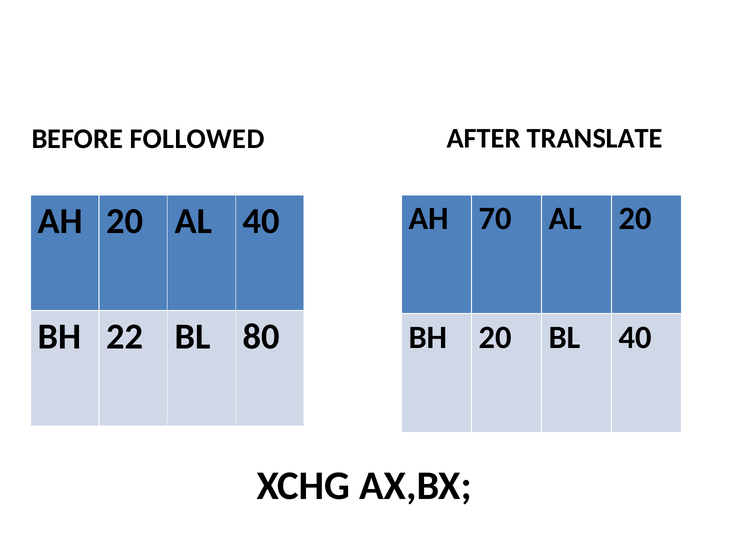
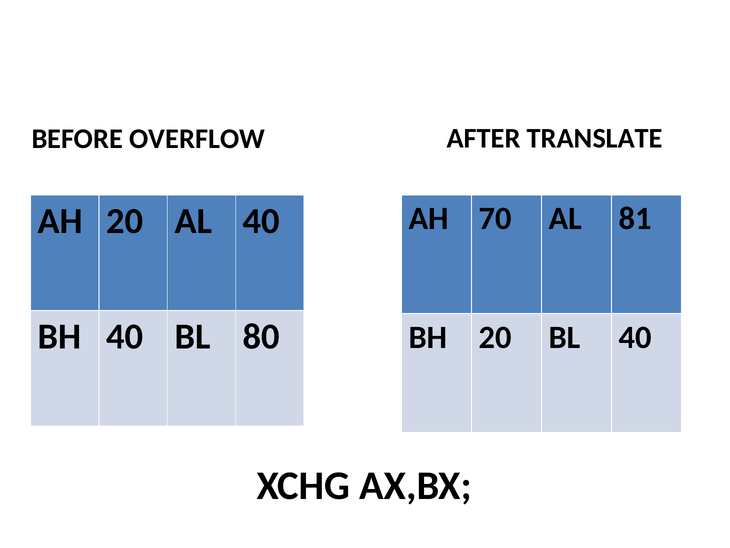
FOLLOWED: FOLLOWED -> OVERFLOW
AL 20: 20 -> 81
BH 22: 22 -> 40
